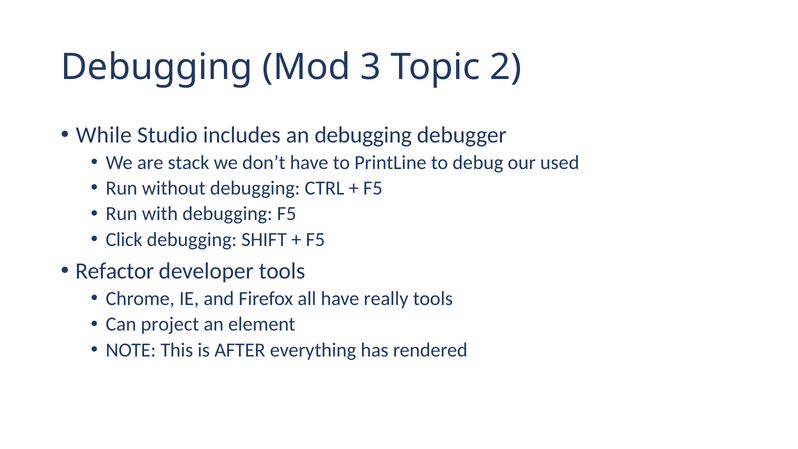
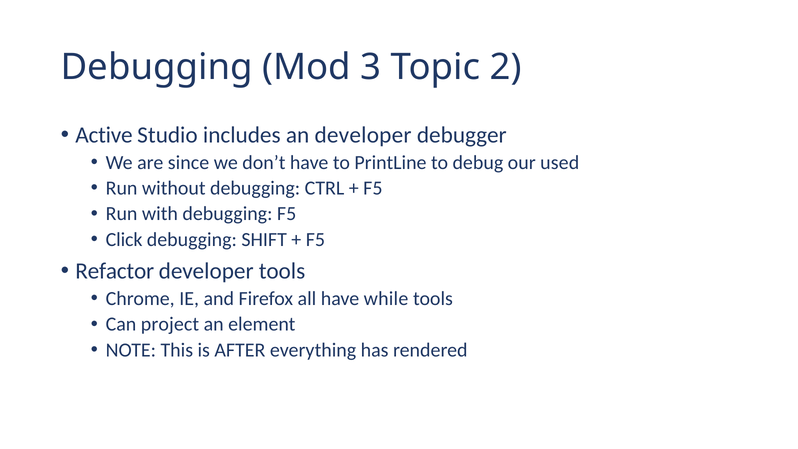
While: While -> Active
an debugging: debugging -> developer
stack: stack -> since
really: really -> while
